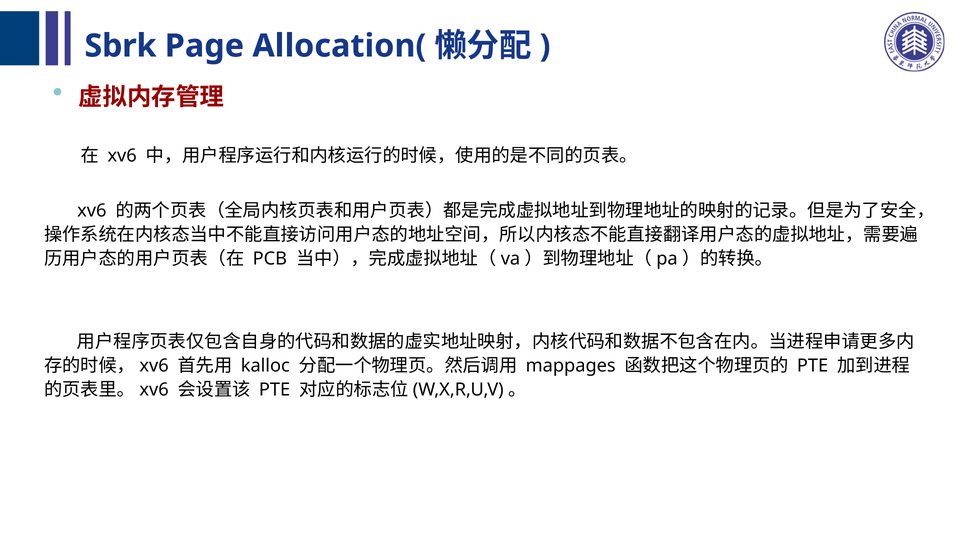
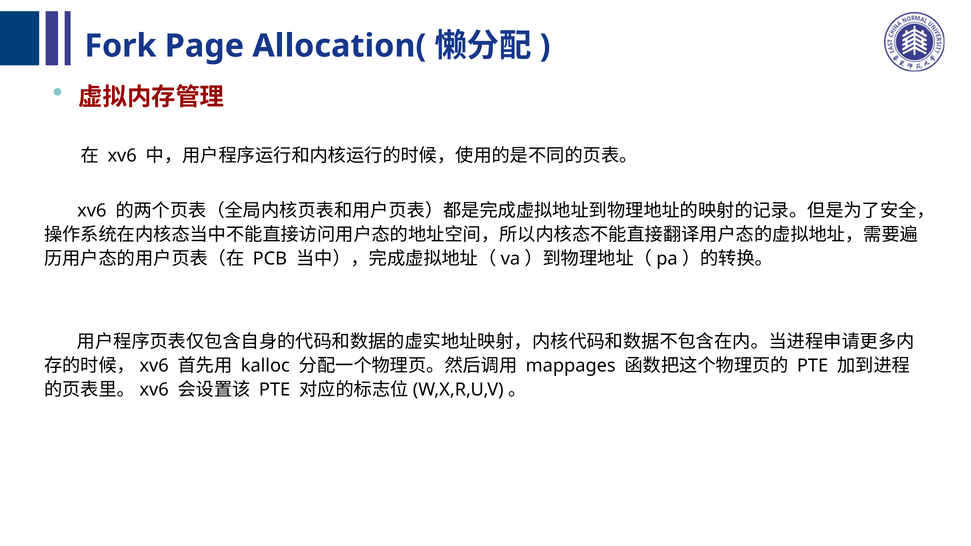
Sbrk: Sbrk -> Fork
